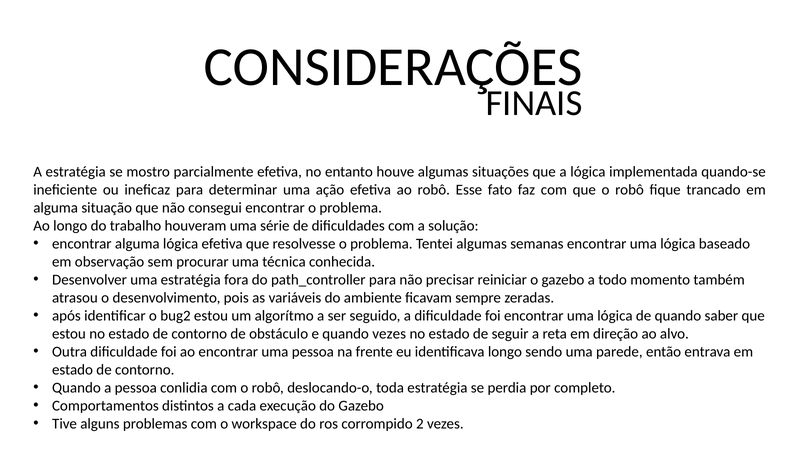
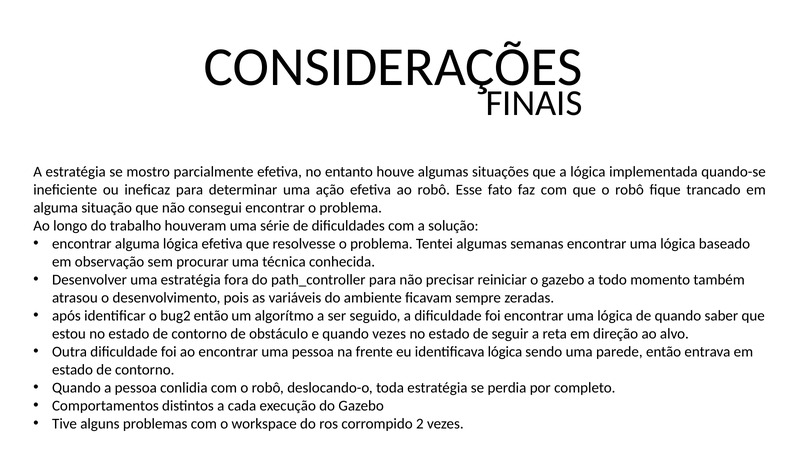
bug2 estou: estou -> então
identificava longo: longo -> lógica
